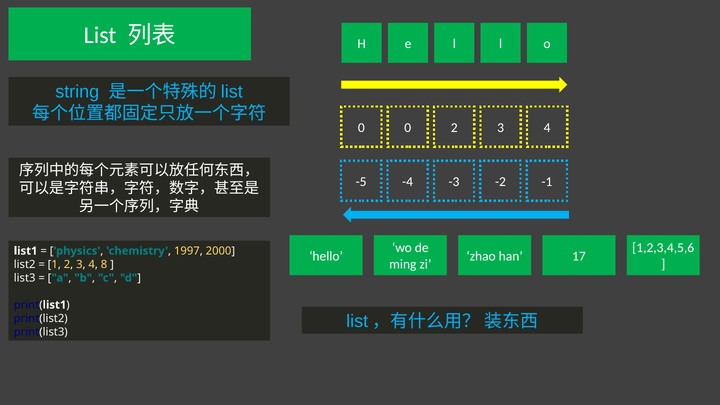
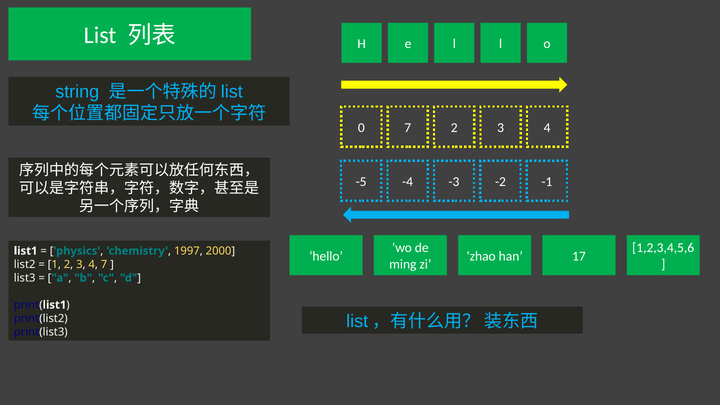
0 0: 0 -> 7
4 8: 8 -> 7
